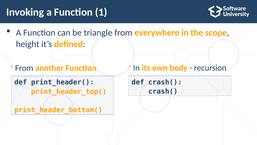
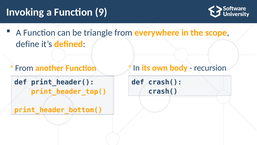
1: 1 -> 9
height: height -> define
